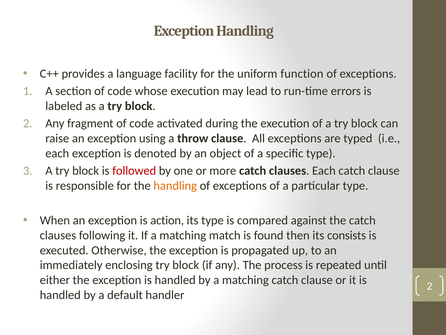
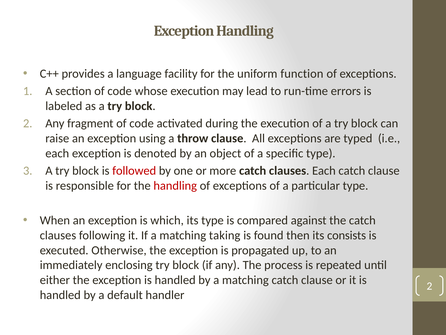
handling at (175, 185) colour: orange -> red
action: action -> which
match: match -> taking
